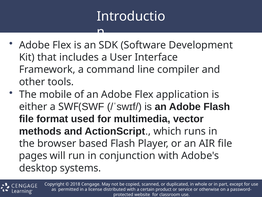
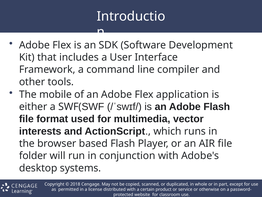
methods: methods -> interests
pages: pages -> folder
